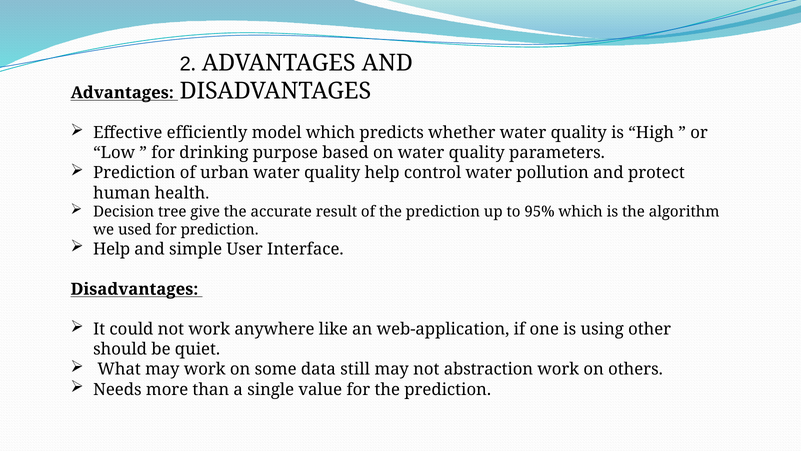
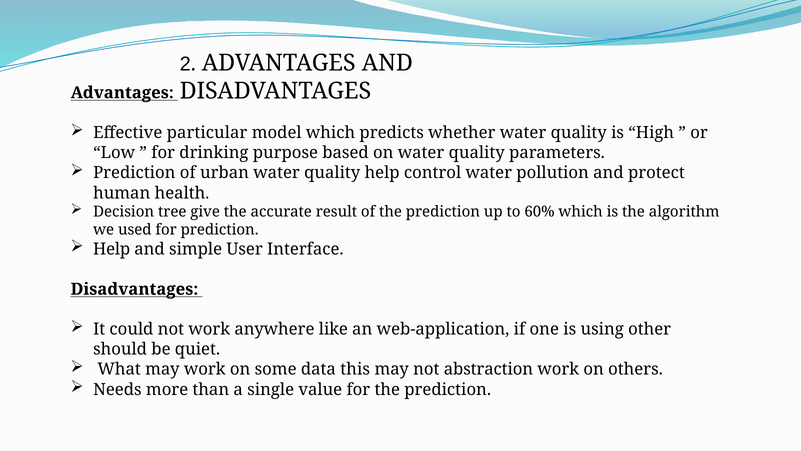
efficiently: efficiently -> particular
95%: 95% -> 60%
still: still -> this
